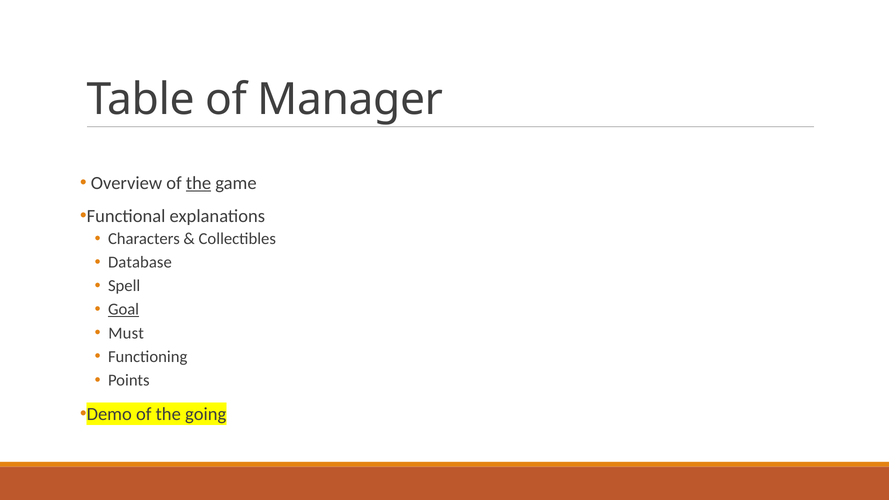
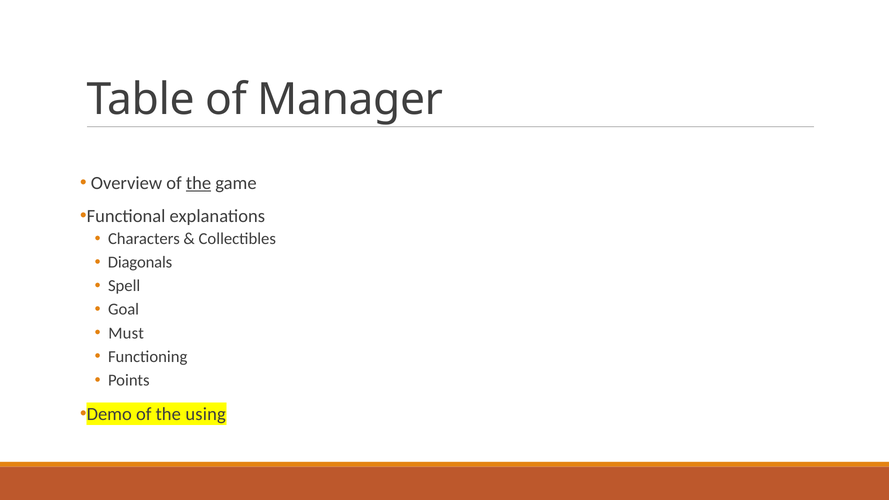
Database: Database -> Diagonals
Goal underline: present -> none
going: going -> using
